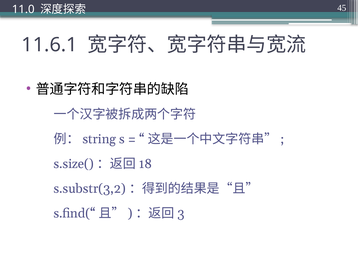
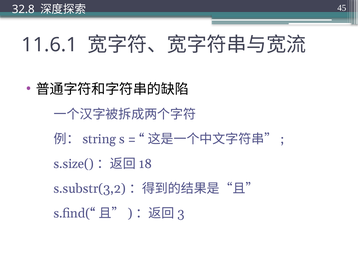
11.0: 11.0 -> 32.8
